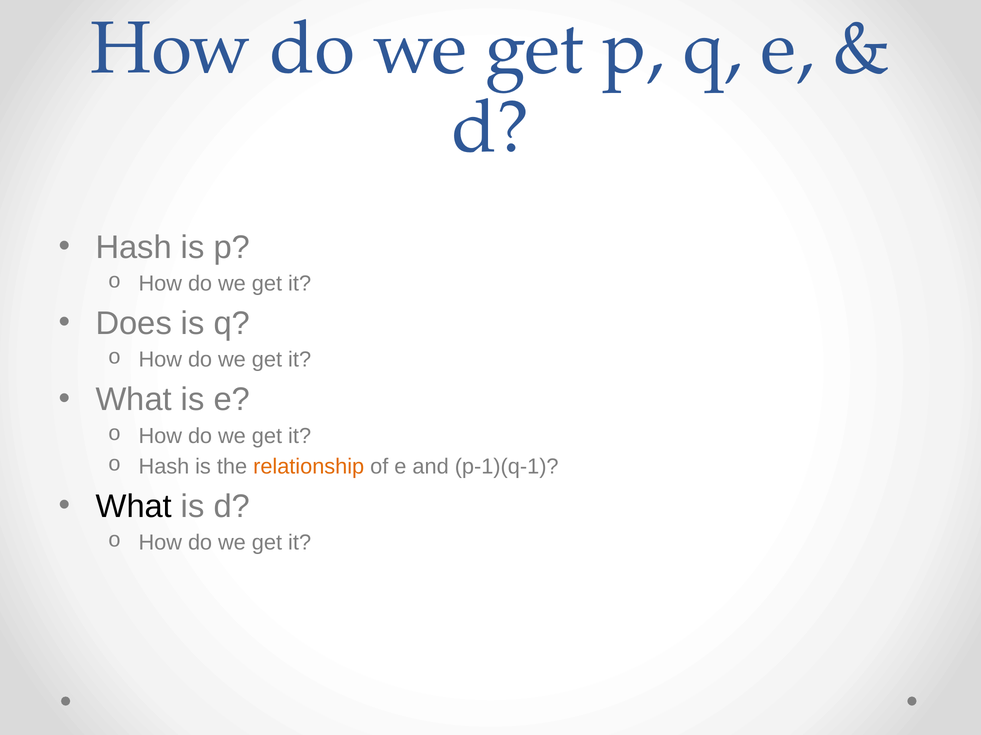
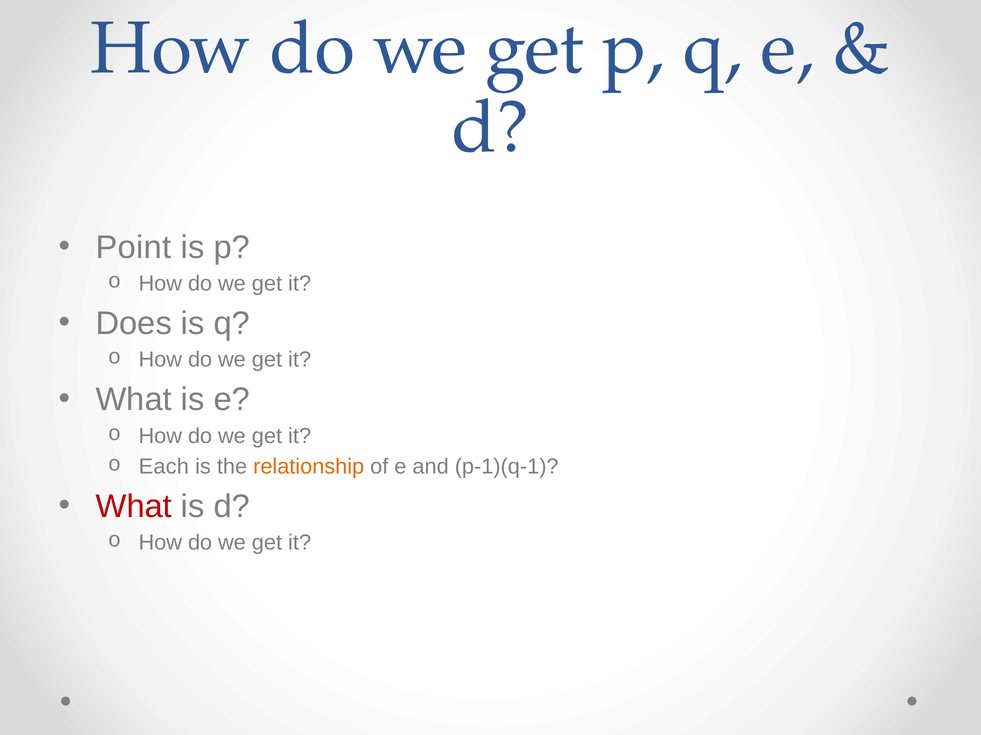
Hash at (134, 248): Hash -> Point
Hash at (164, 467): Hash -> Each
What at (134, 507) colour: black -> red
